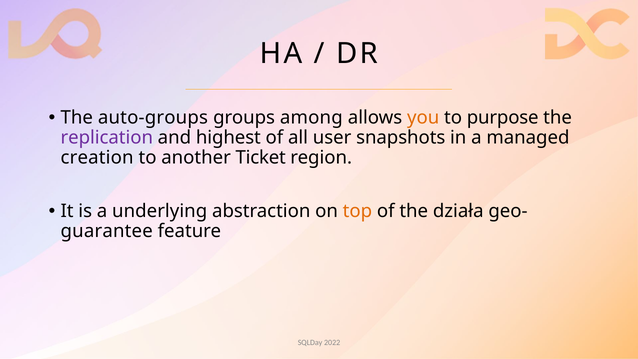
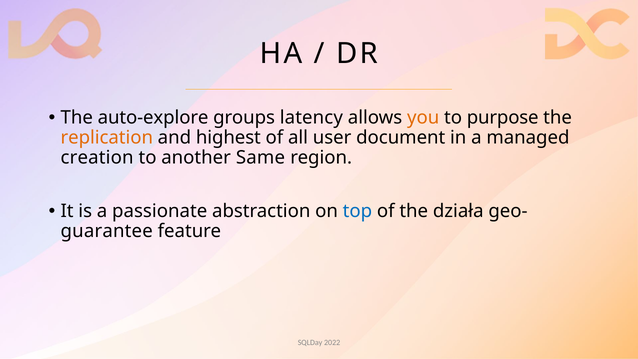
auto-groups: auto-groups -> auto-explore
among: among -> latency
replication colour: purple -> orange
snapshots: snapshots -> document
Ticket: Ticket -> Same
underlying: underlying -> passionate
top colour: orange -> blue
